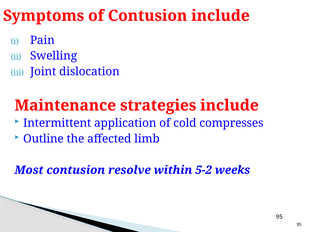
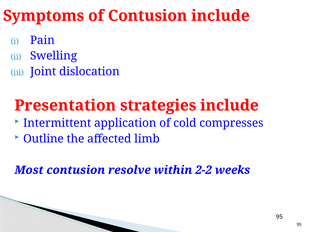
Maintenance: Maintenance -> Presentation
5-2: 5-2 -> 2-2
